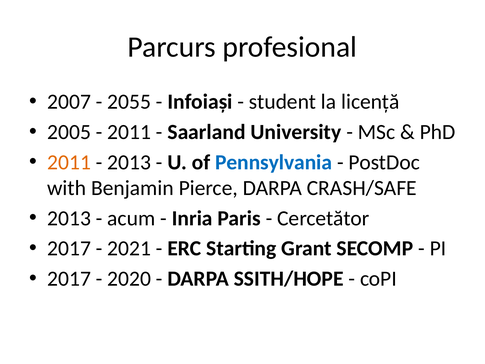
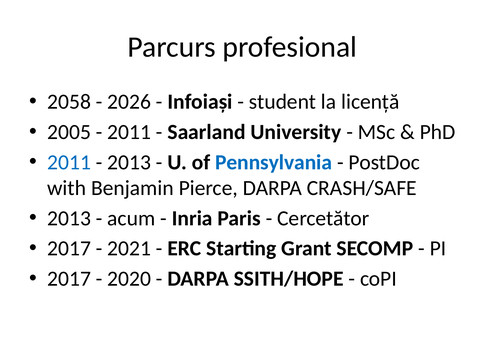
2007: 2007 -> 2058
2055: 2055 -> 2026
2011 at (69, 162) colour: orange -> blue
